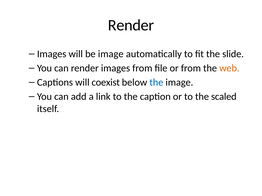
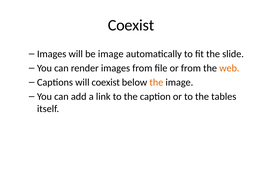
Render at (131, 25): Render -> Coexist
the at (156, 83) colour: blue -> orange
scaled: scaled -> tables
